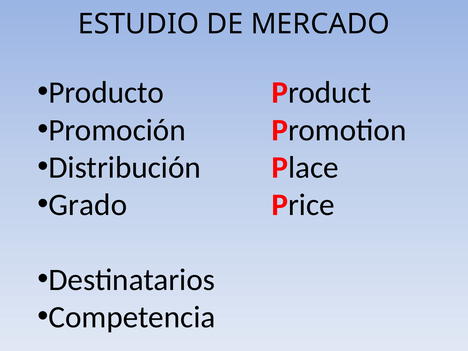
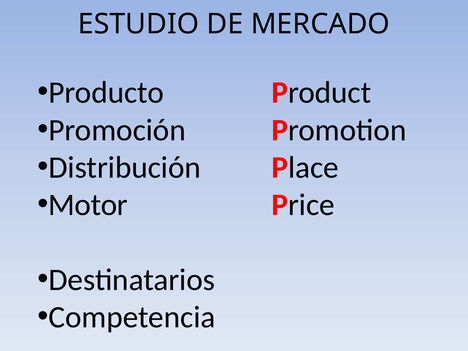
Grado: Grado -> Motor
